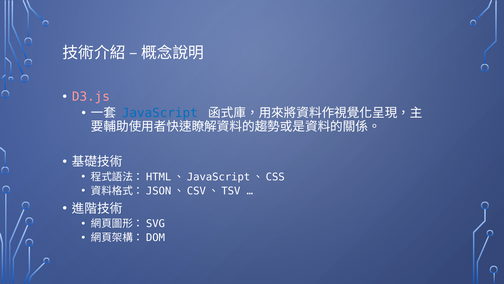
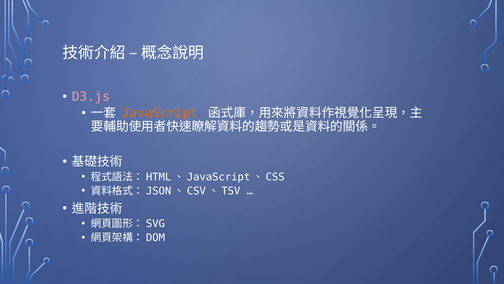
JavaScript colour: blue -> orange
